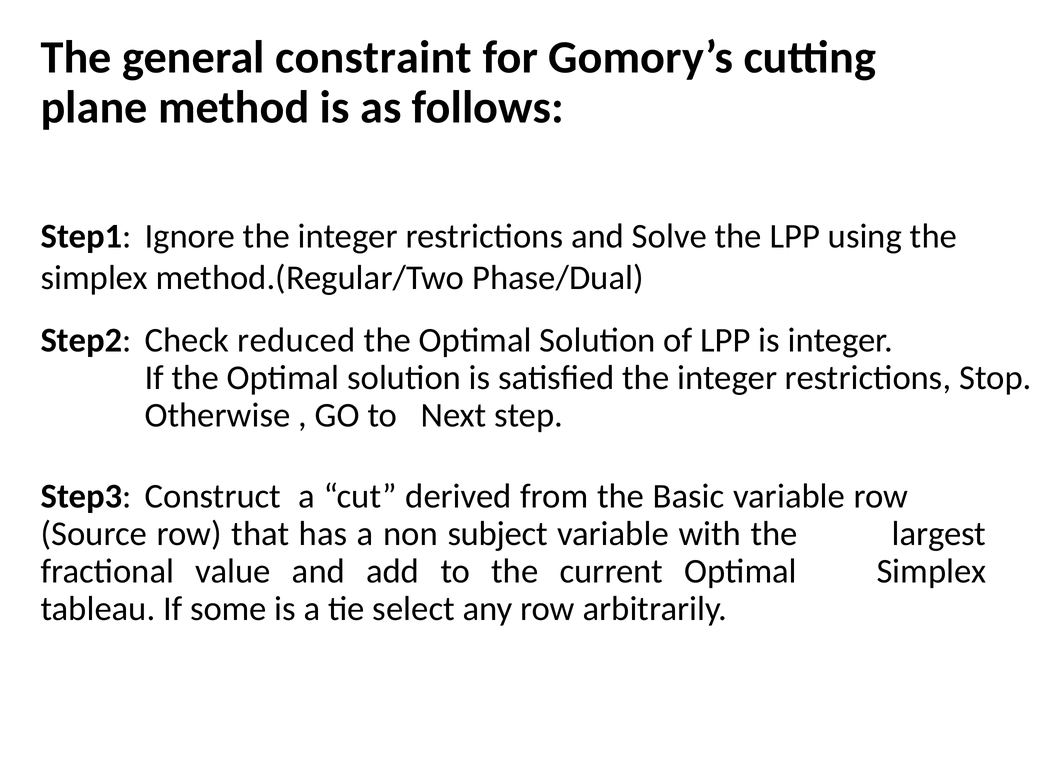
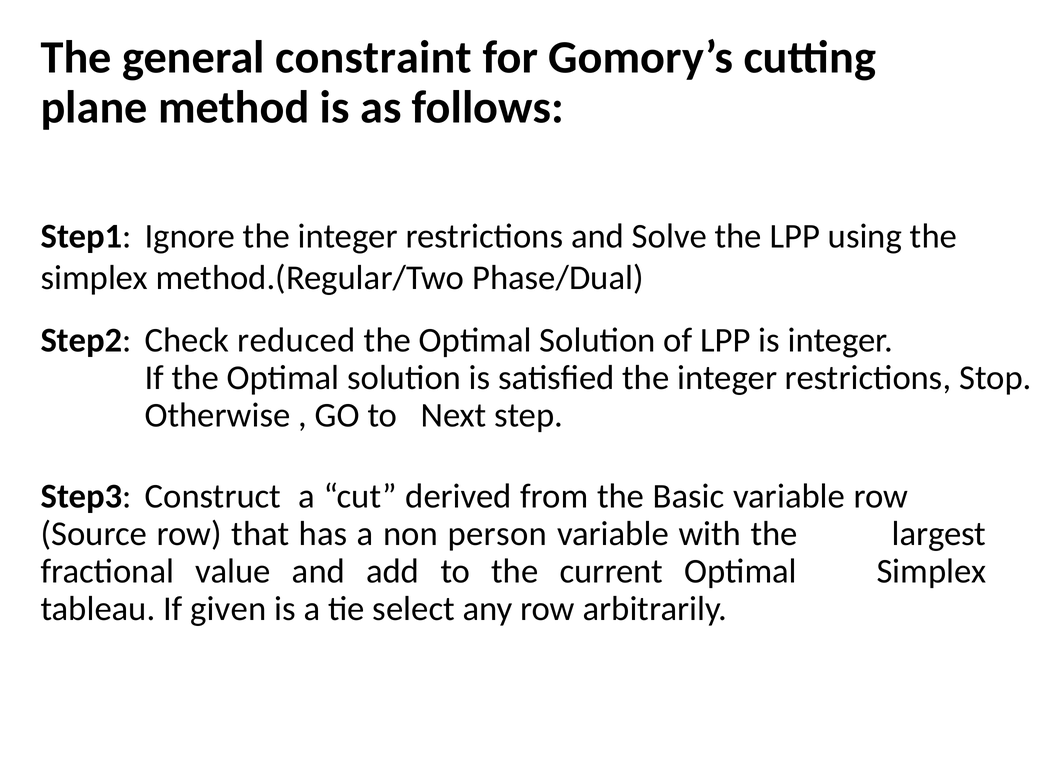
subject: subject -> person
some: some -> given
